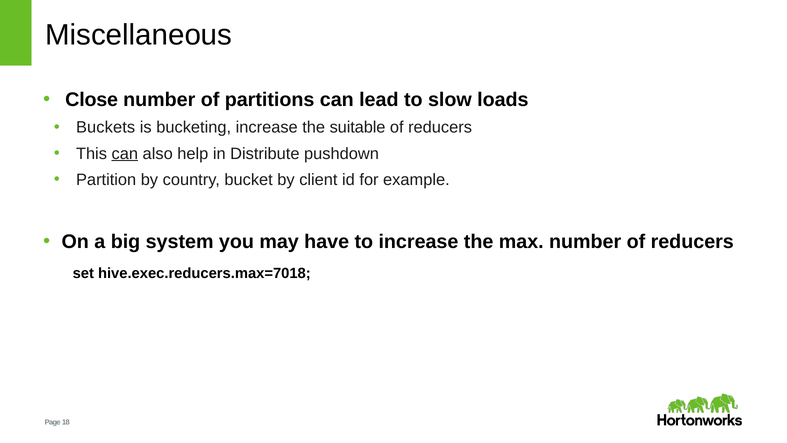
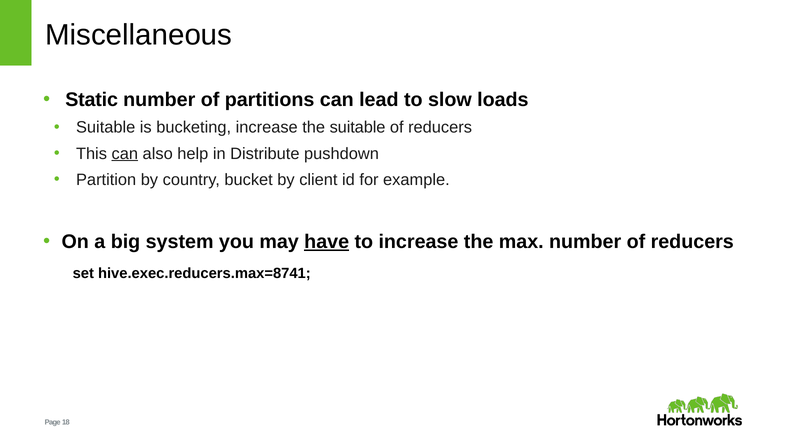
Close: Close -> Static
Buckets at (106, 127): Buckets -> Suitable
have underline: none -> present
hive.exec.reducers.max=7018: hive.exec.reducers.max=7018 -> hive.exec.reducers.max=8741
